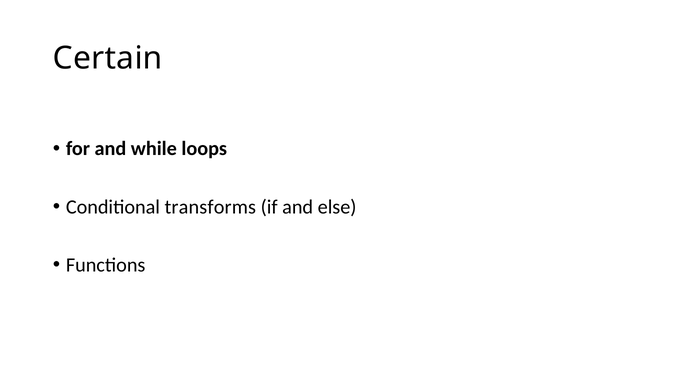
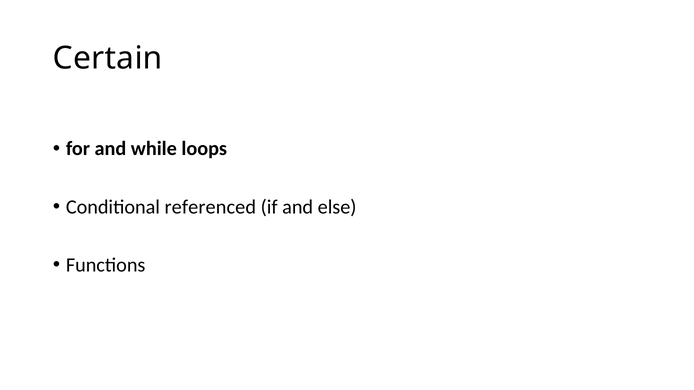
transforms: transforms -> referenced
